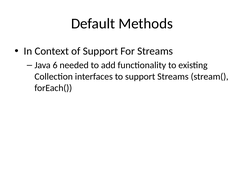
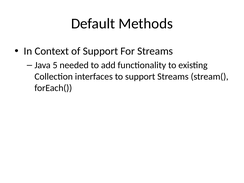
6: 6 -> 5
